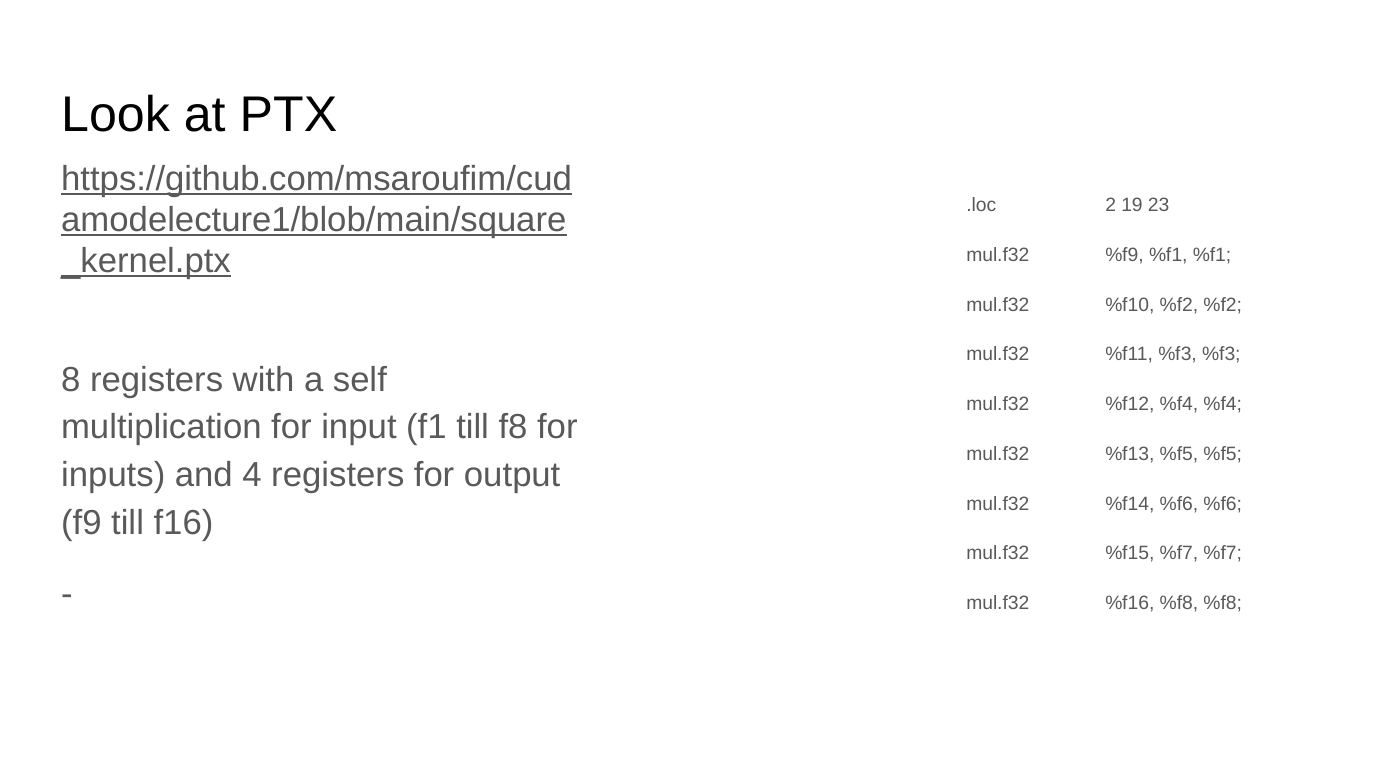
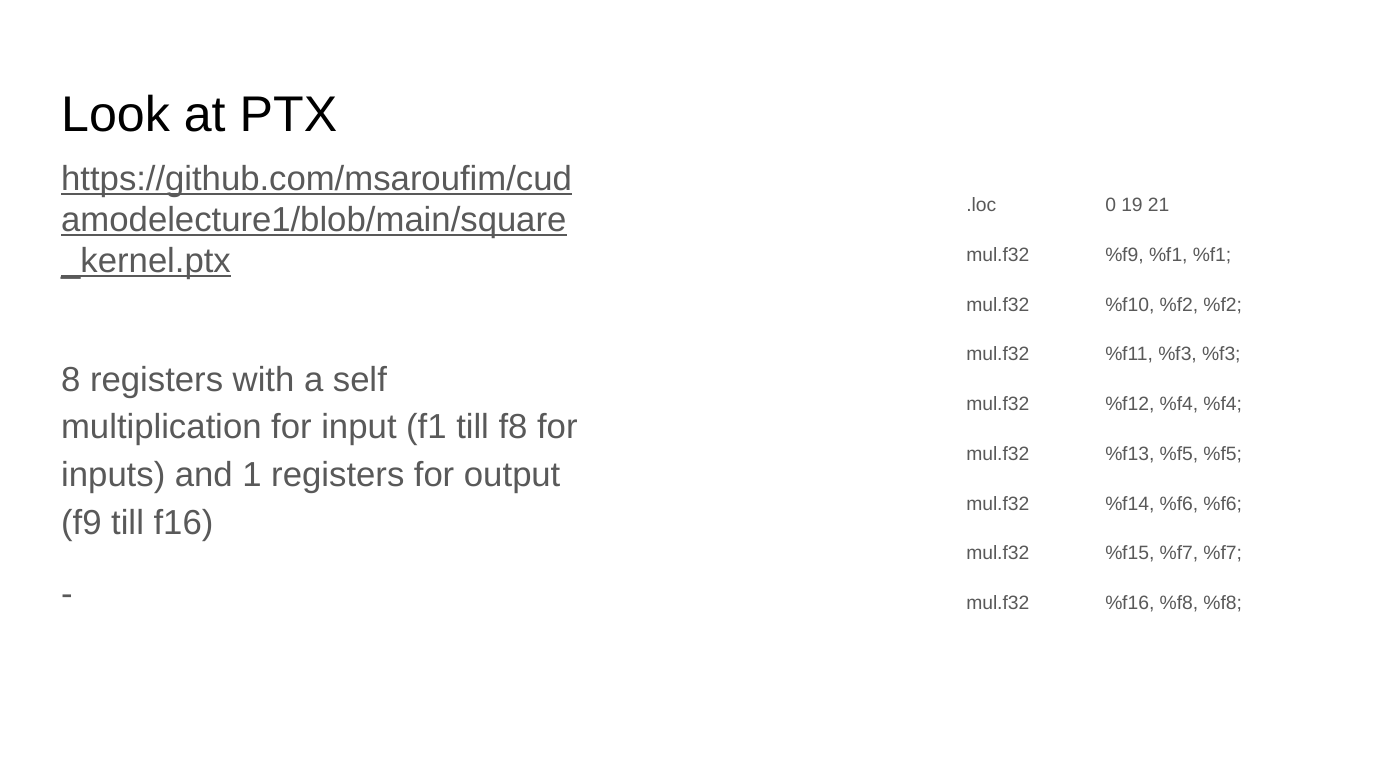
2: 2 -> 0
23: 23 -> 21
4: 4 -> 1
